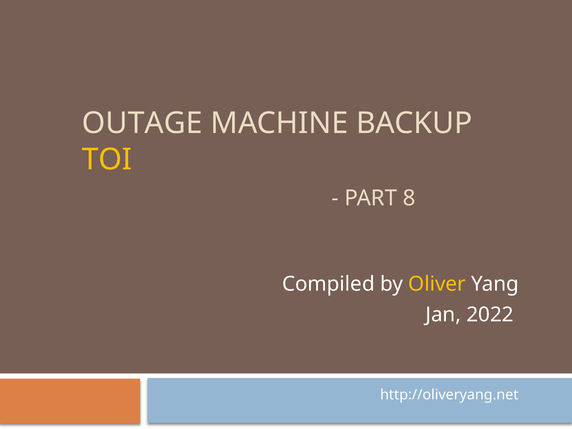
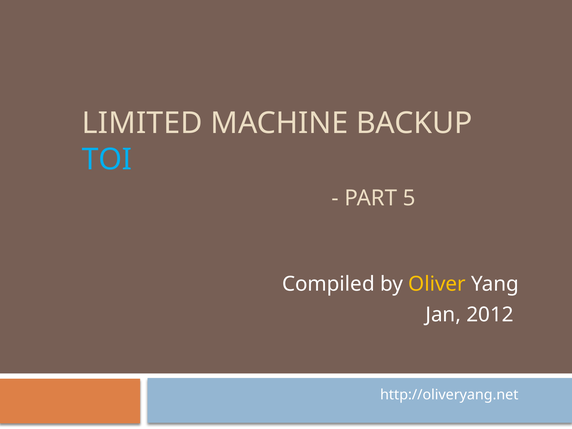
OUTAGE: OUTAGE -> LIMITED
TOI colour: yellow -> light blue
8: 8 -> 5
2022: 2022 -> 2012
